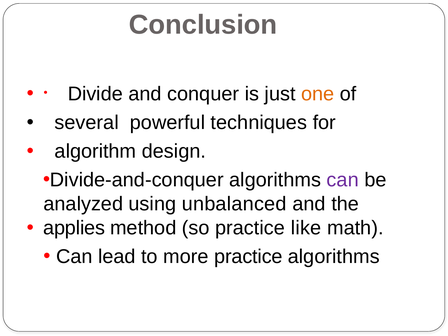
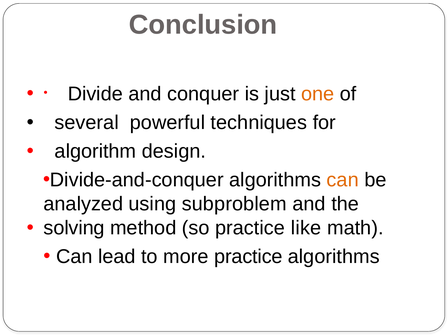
can at (343, 180) colour: purple -> orange
unbalanced: unbalanced -> subproblem
applies: applies -> solving
